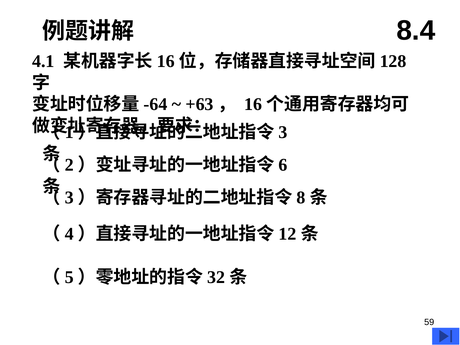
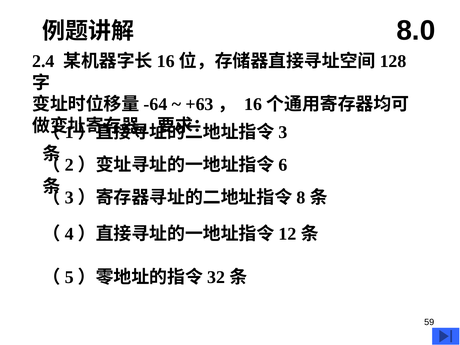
8.4: 8.4 -> 8.0
4.1: 4.1 -> 2.4
